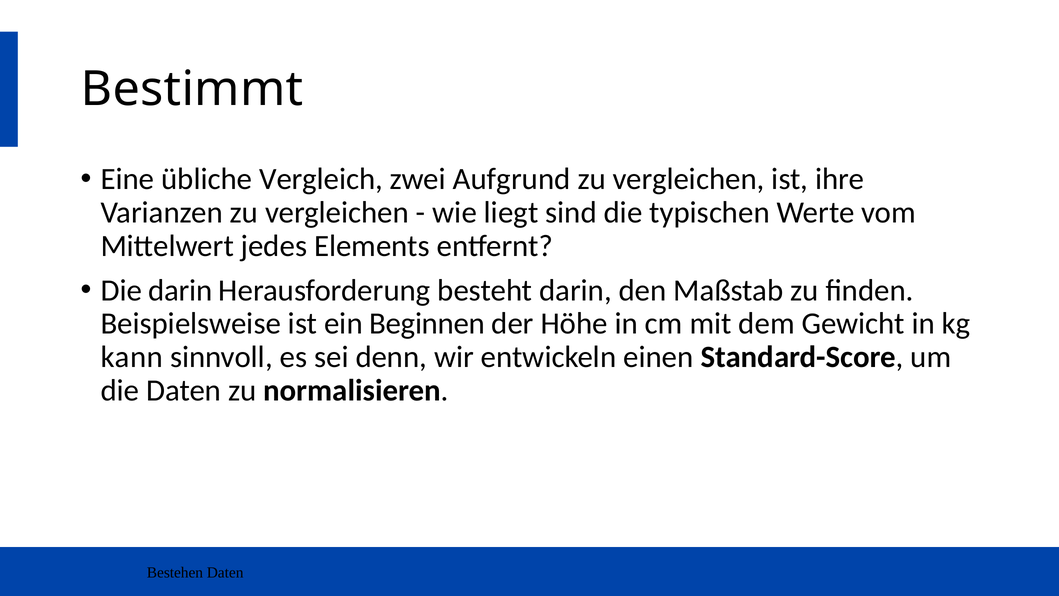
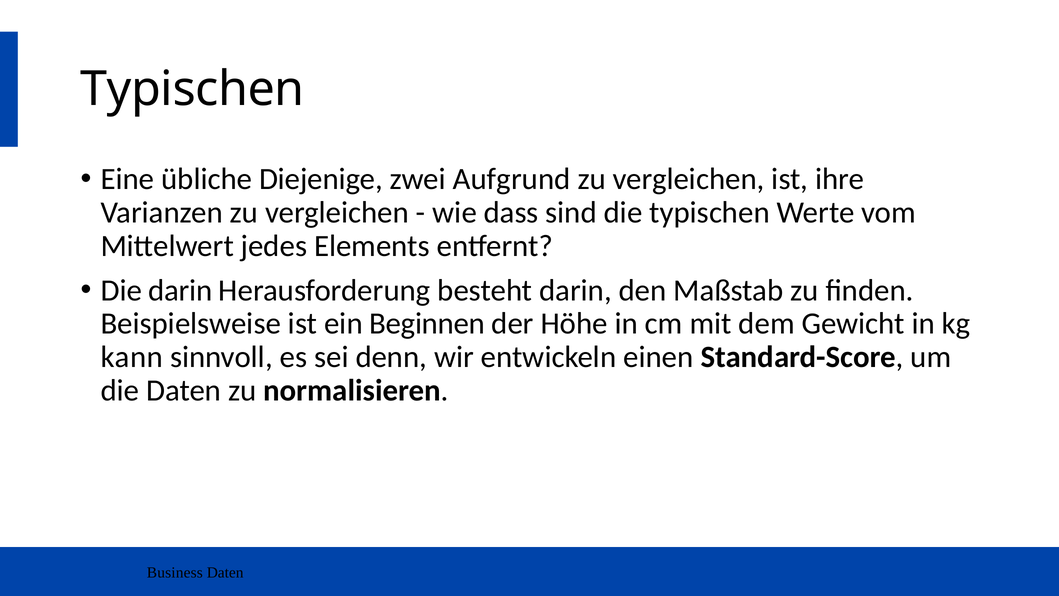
Bestimmt at (192, 89): Bestimmt -> Typischen
Vergleich: Vergleich -> Diejenige
liegt: liegt -> dass
Bestehen: Bestehen -> Business
